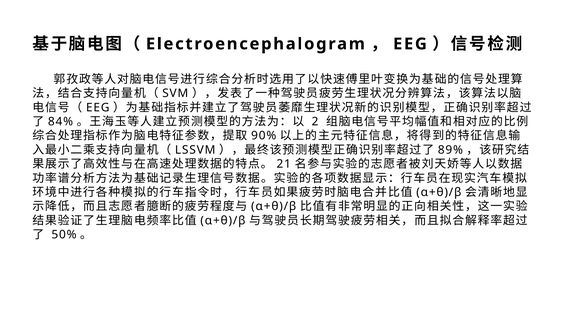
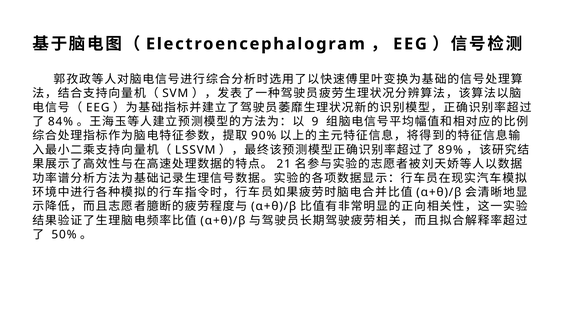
2: 2 -> 9
